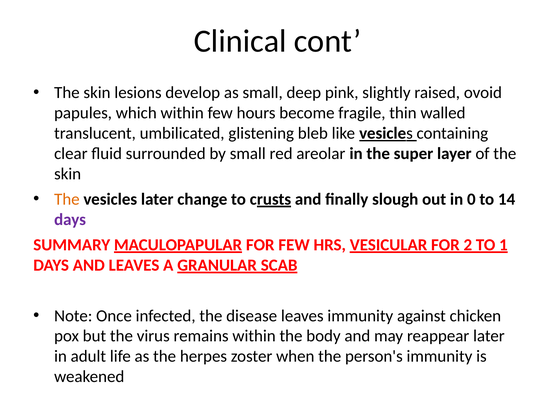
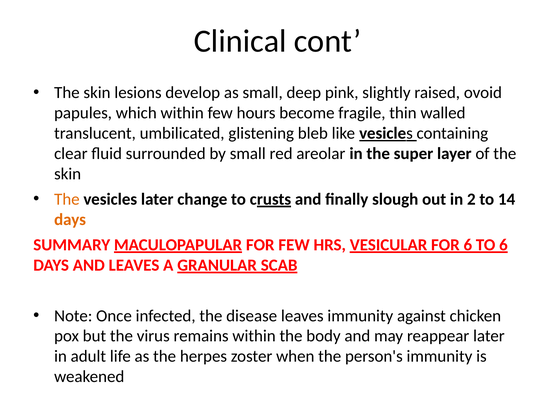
0: 0 -> 2
days at (70, 220) colour: purple -> orange
FOR 2: 2 -> 6
TO 1: 1 -> 6
